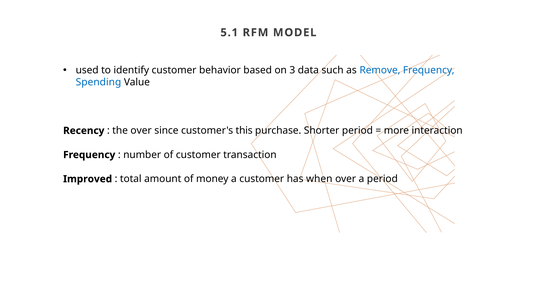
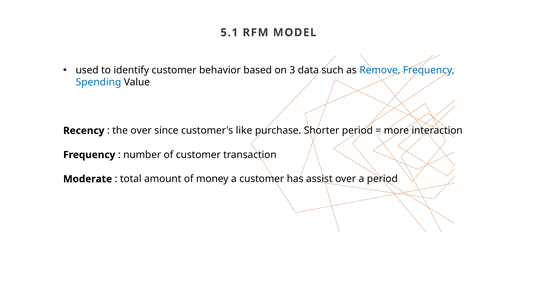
this: this -> like
Improved: Improved -> Moderate
when: when -> assist
